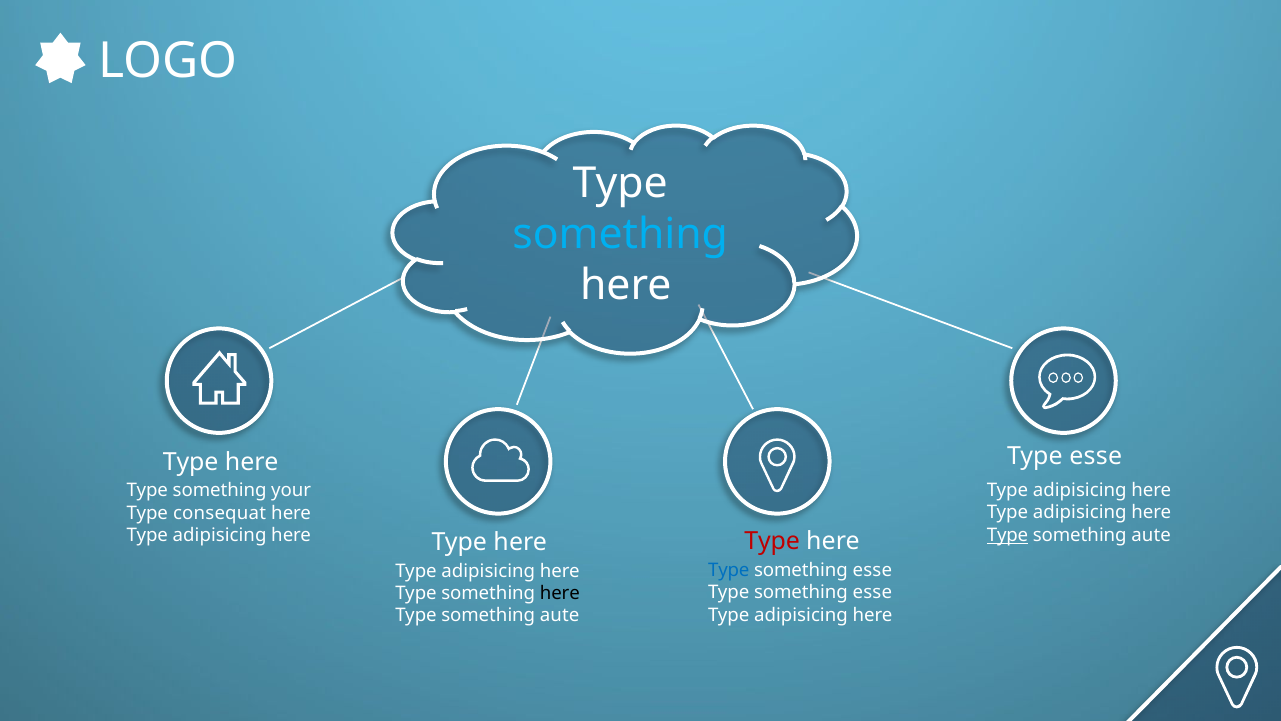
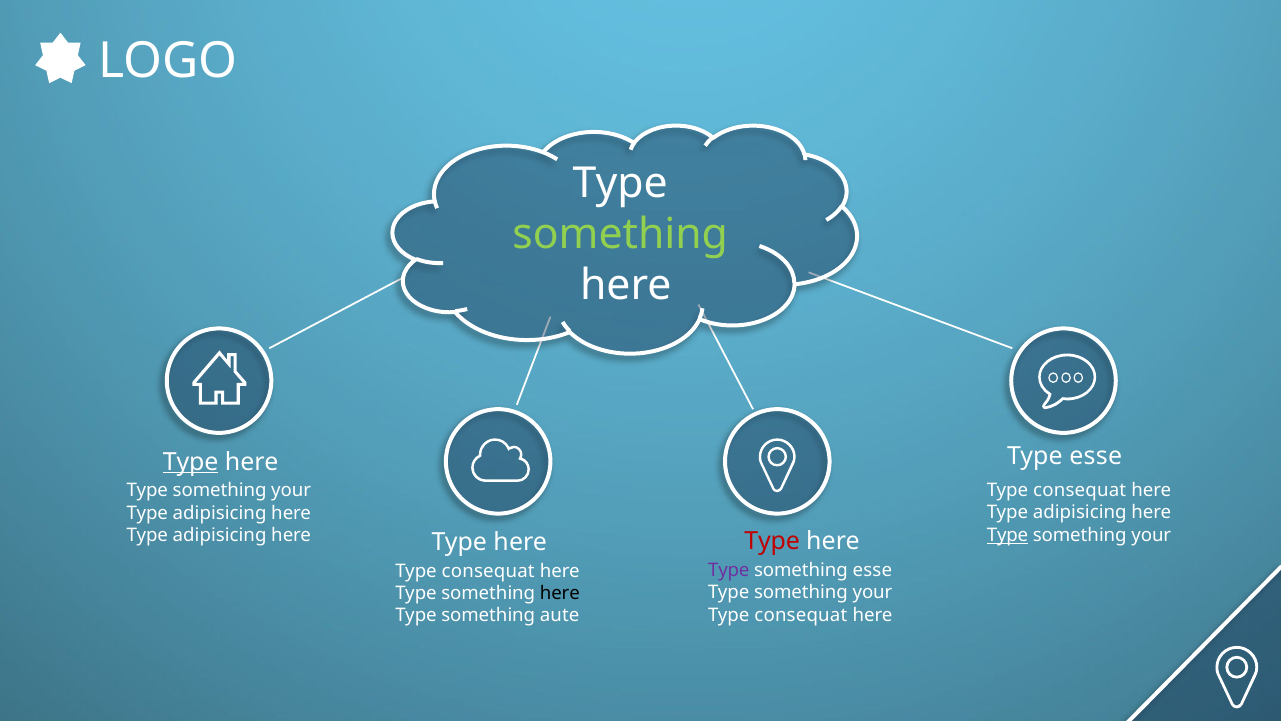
something at (620, 234) colour: light blue -> light green
Type at (191, 462) underline: none -> present
adipisicing at (1080, 490): adipisicing -> consequat
consequat at (220, 513): consequat -> adipisicing
aute at (1151, 535): aute -> your
Type at (729, 570) colour: blue -> purple
adipisicing at (488, 571): adipisicing -> consequat
esse at (872, 592): esse -> your
adipisicing at (801, 615): adipisicing -> consequat
